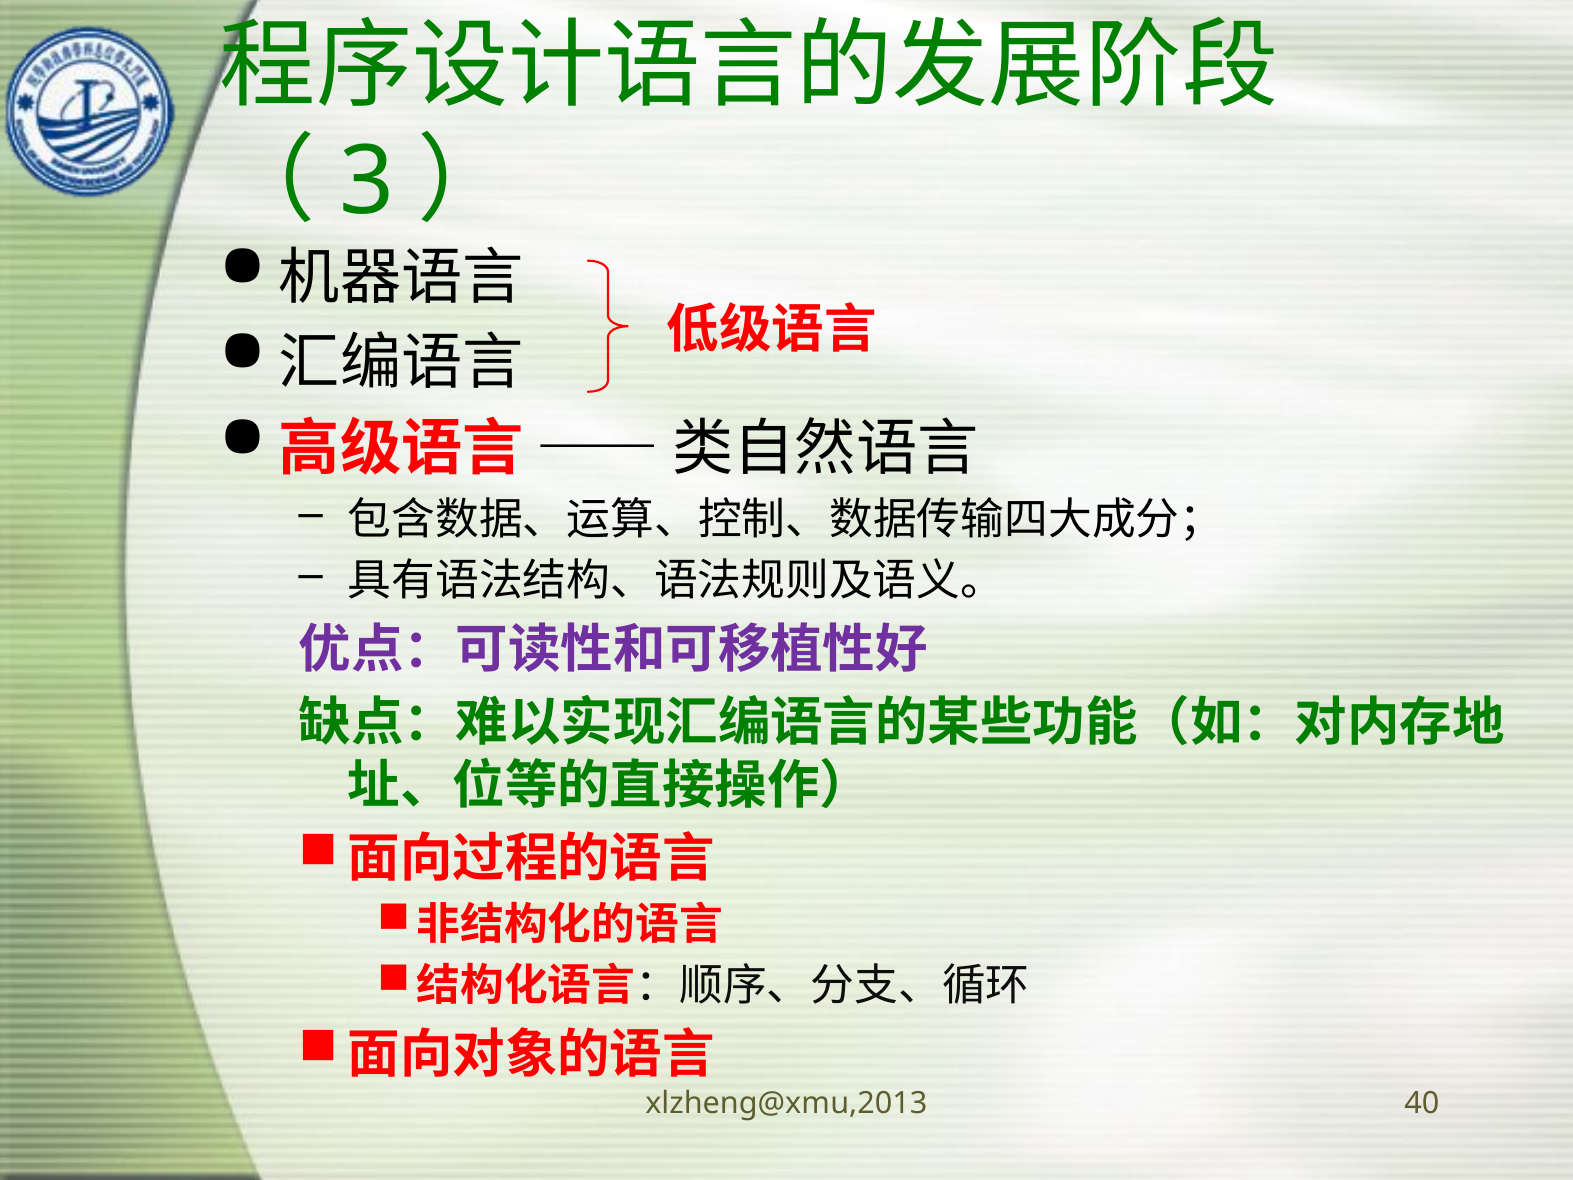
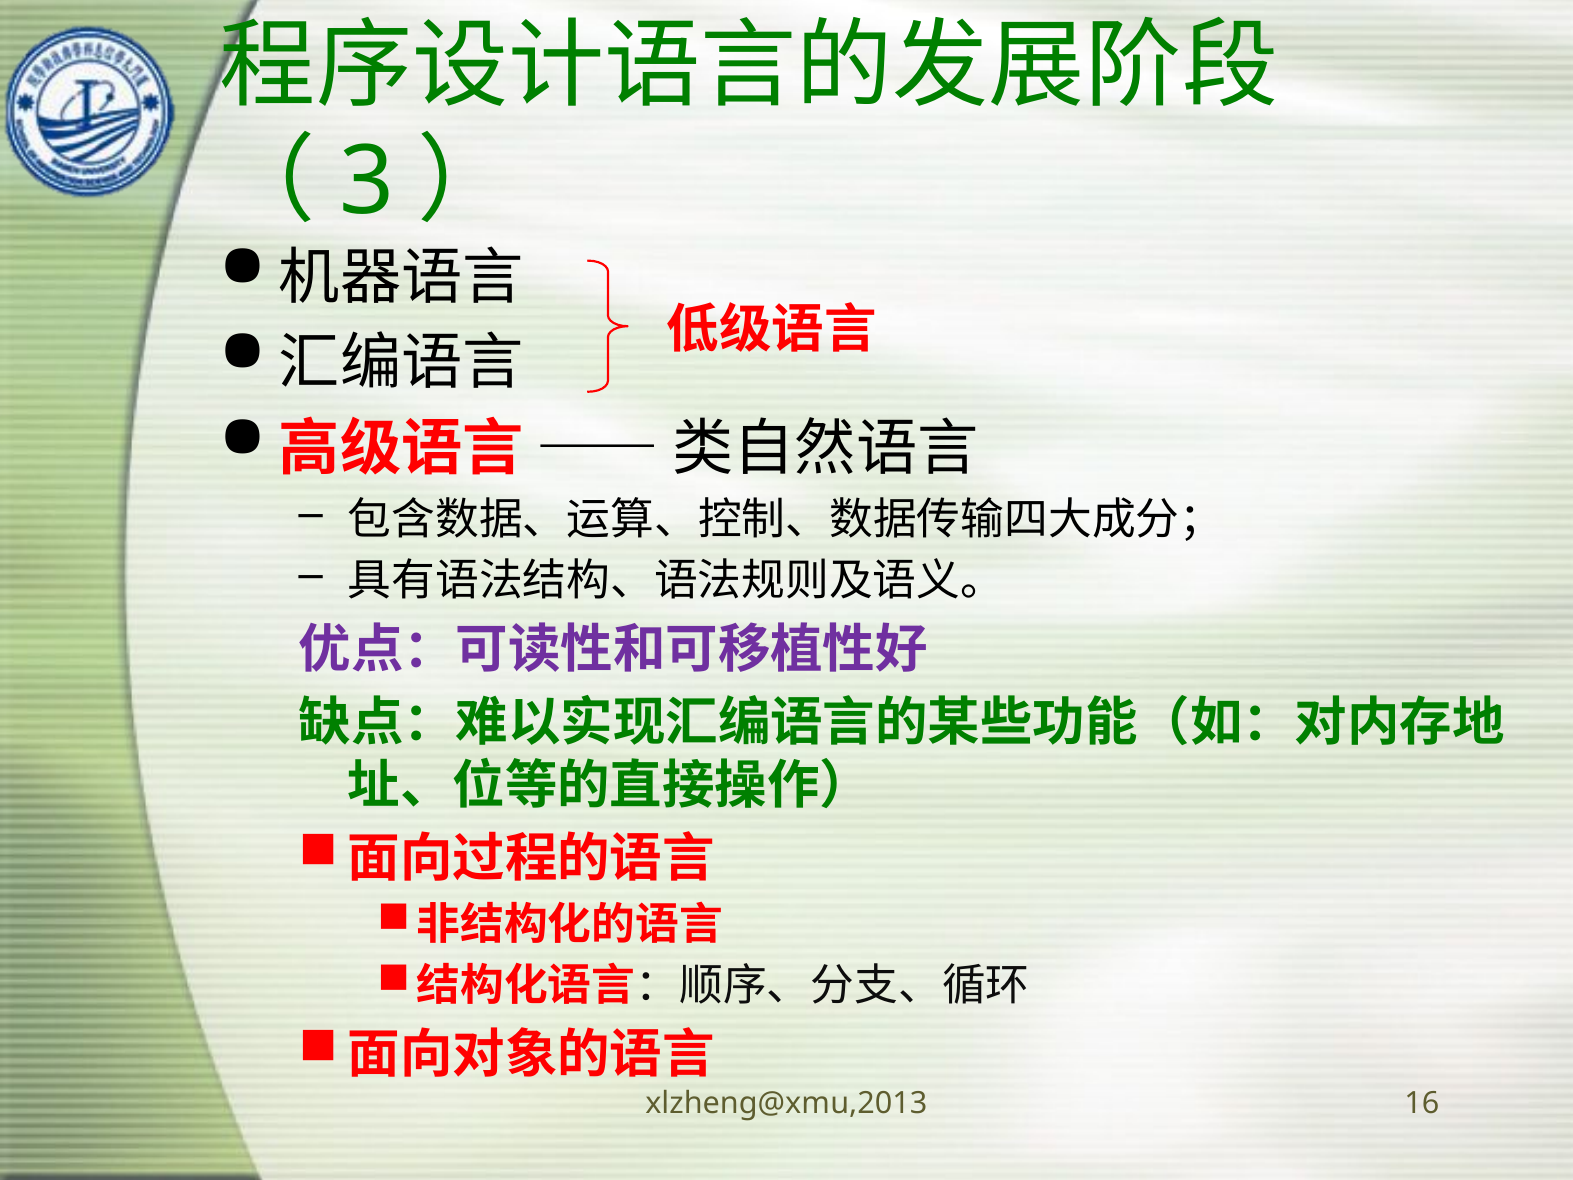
40: 40 -> 16
